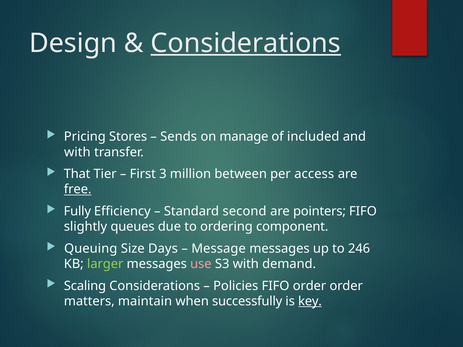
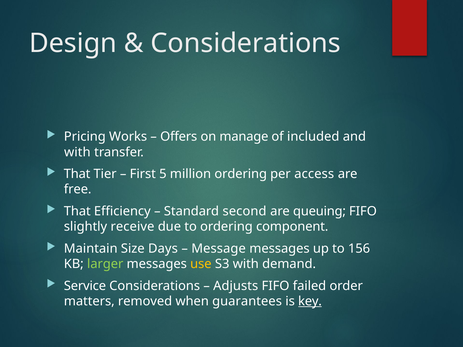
Considerations at (246, 43) underline: present -> none
Stores: Stores -> Works
Sends: Sends -> Offers
3: 3 -> 5
million between: between -> ordering
free underline: present -> none
Fully at (77, 211): Fully -> That
pointers: pointers -> queuing
queues: queues -> receive
Queuing: Queuing -> Maintain
246: 246 -> 156
use colour: pink -> yellow
Scaling: Scaling -> Service
Policies: Policies -> Adjusts
FIFO order: order -> failed
maintain: maintain -> removed
successfully: successfully -> guarantees
